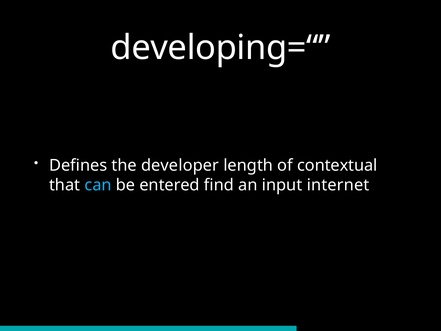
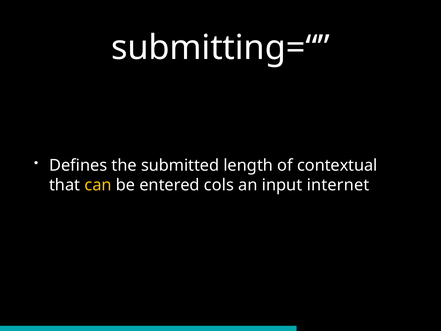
developing=“: developing=“ -> submitting=“
developer: developer -> submitted
can colour: light blue -> yellow
find: find -> cols
